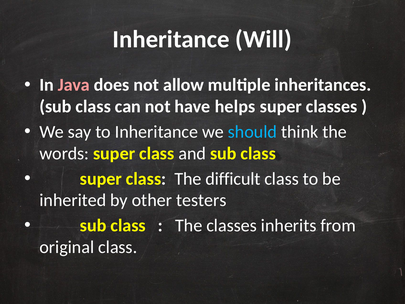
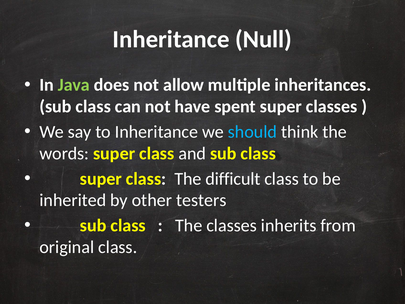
Will: Will -> Null
Java colour: pink -> light green
helps: helps -> spent
